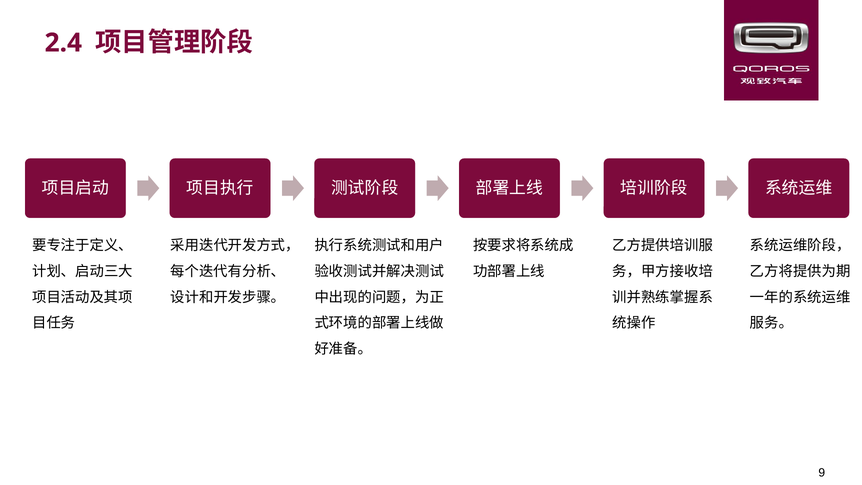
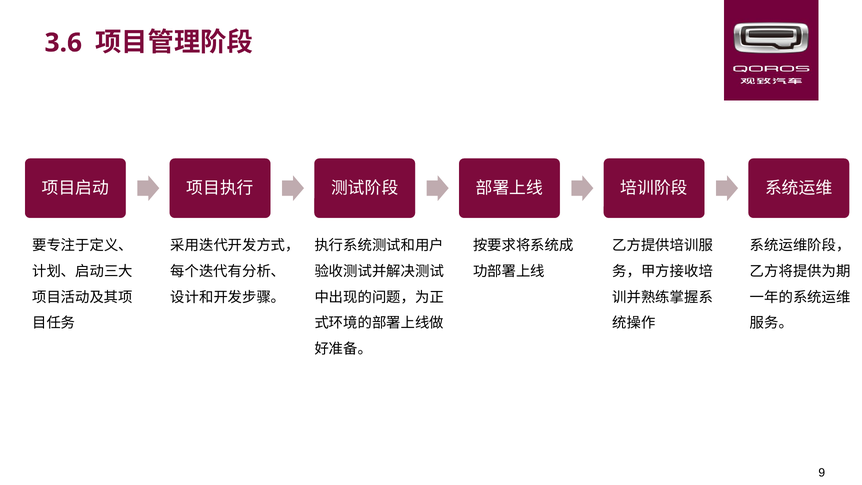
2.4: 2.4 -> 3.6
